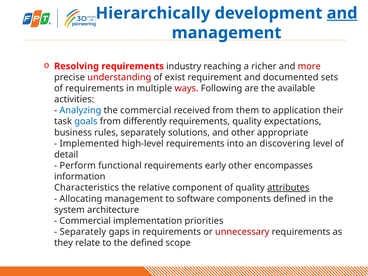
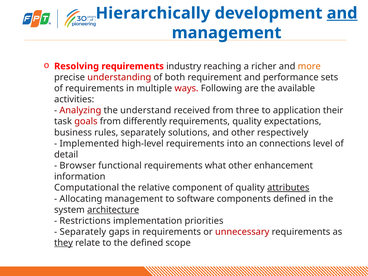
more colour: red -> orange
exist: exist -> both
documented: documented -> performance
Analyzing colour: blue -> red
the commercial: commercial -> understand
them: them -> three
goals colour: blue -> red
appropriate: appropriate -> respectively
discovering: discovering -> connections
Perform: Perform -> Browser
early: early -> what
encompasses: encompasses -> enhancement
Characteristics: Characteristics -> Computational
architecture underline: none -> present
Commercial at (85, 221): Commercial -> Restrictions
they underline: none -> present
